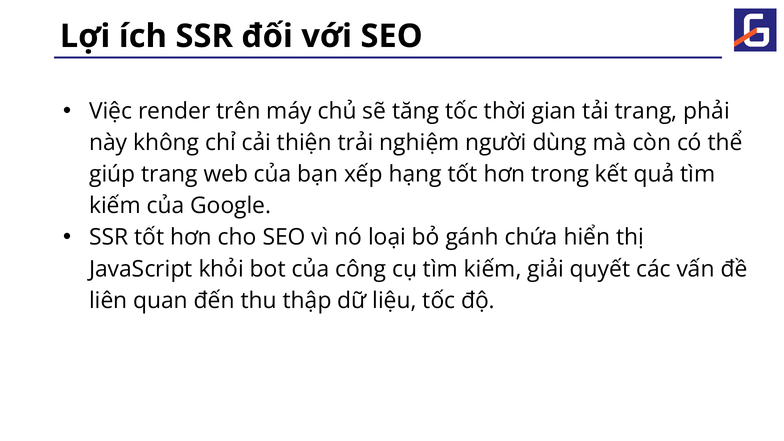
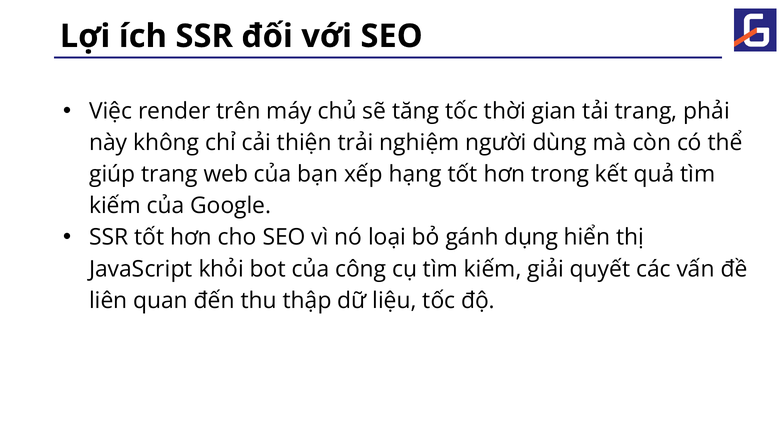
chứa: chứa -> dụng
